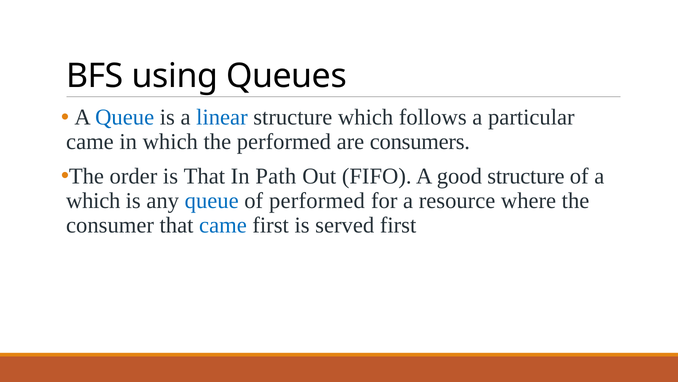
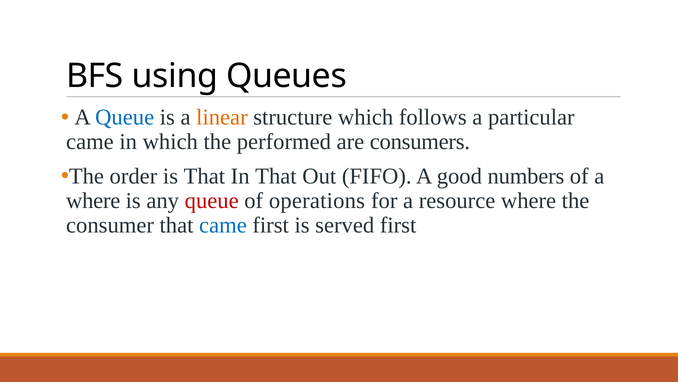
linear colour: blue -> orange
In Path: Path -> That
good structure: structure -> numbers
which at (93, 200): which -> where
queue at (212, 200) colour: blue -> red
of performed: performed -> operations
